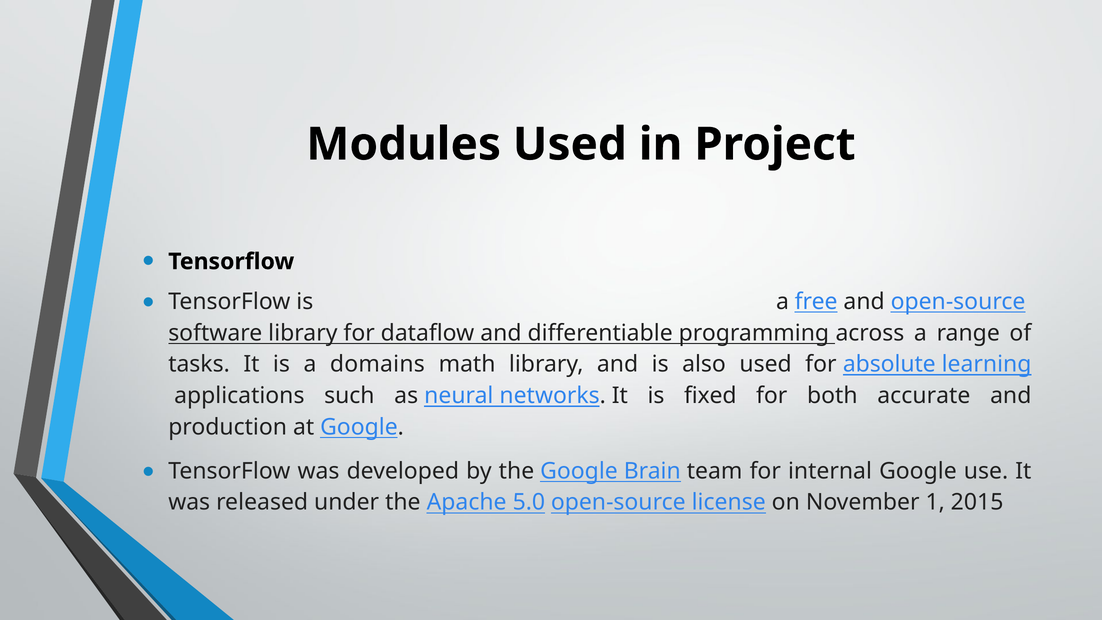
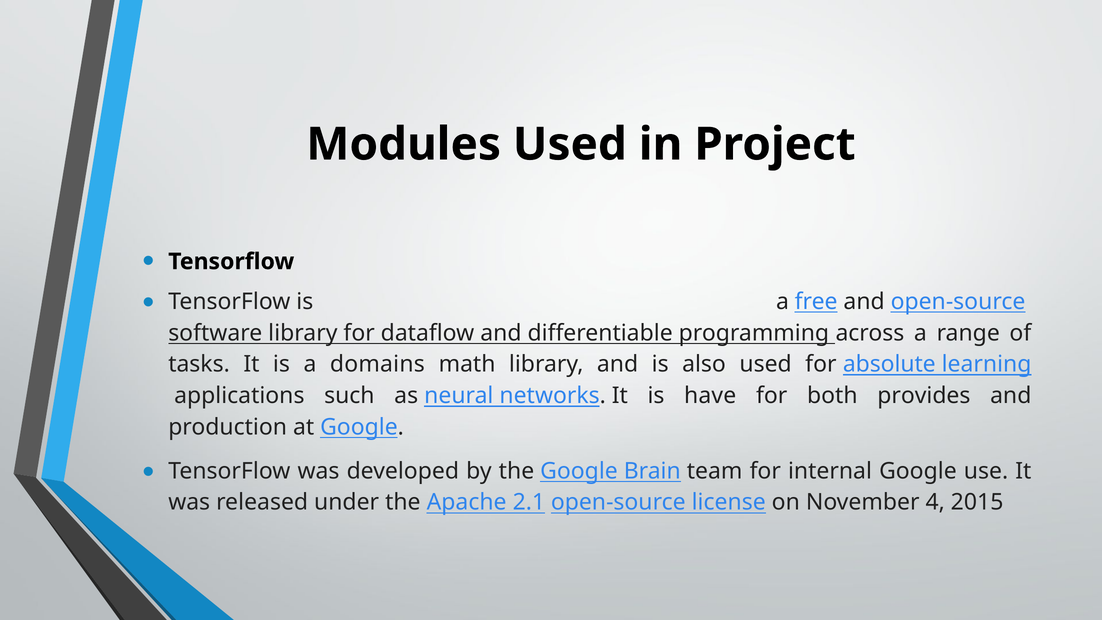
fixed: fixed -> have
accurate: accurate -> provides
5.0: 5.0 -> 2.1
1: 1 -> 4
